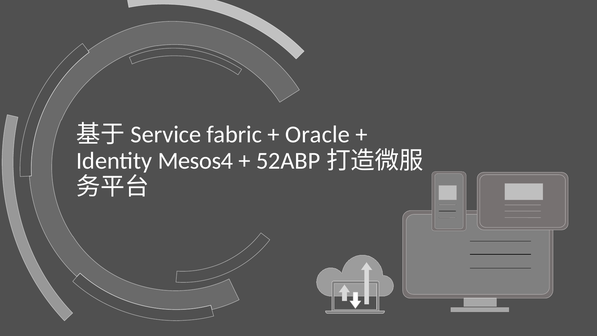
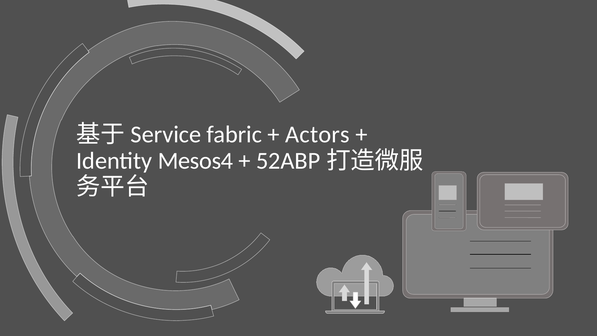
Oracle: Oracle -> Actors
